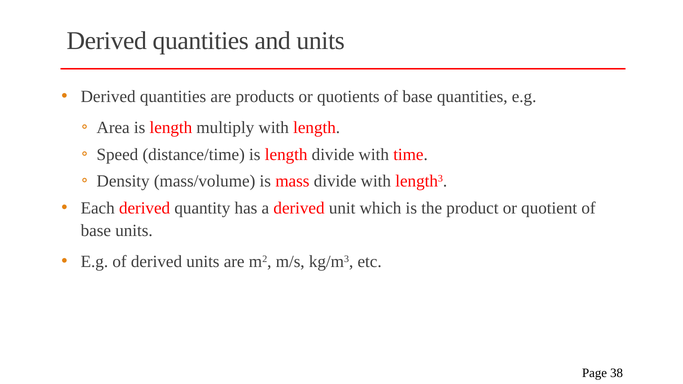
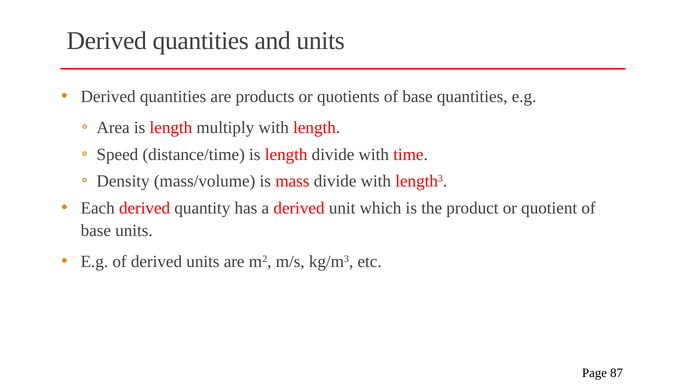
38: 38 -> 87
